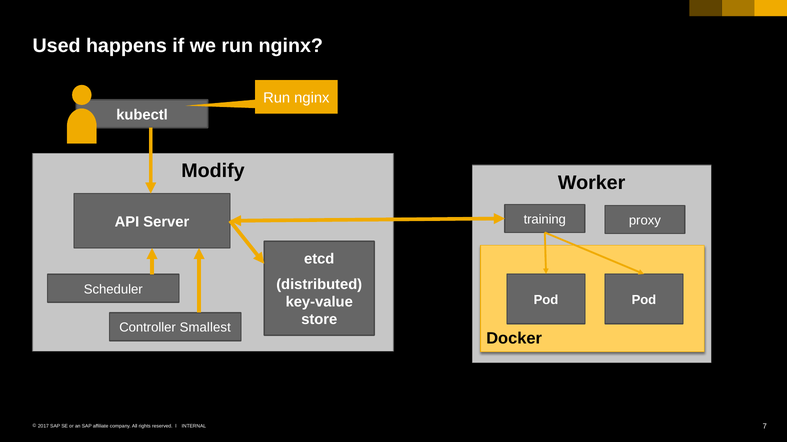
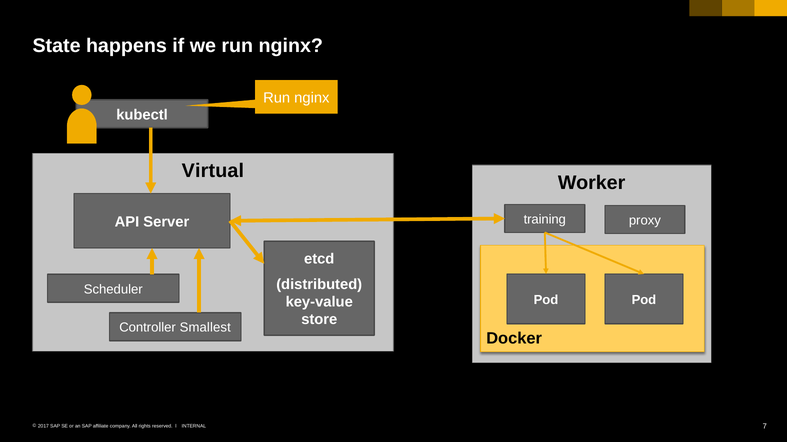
Used: Used -> State
Modify: Modify -> Virtual
